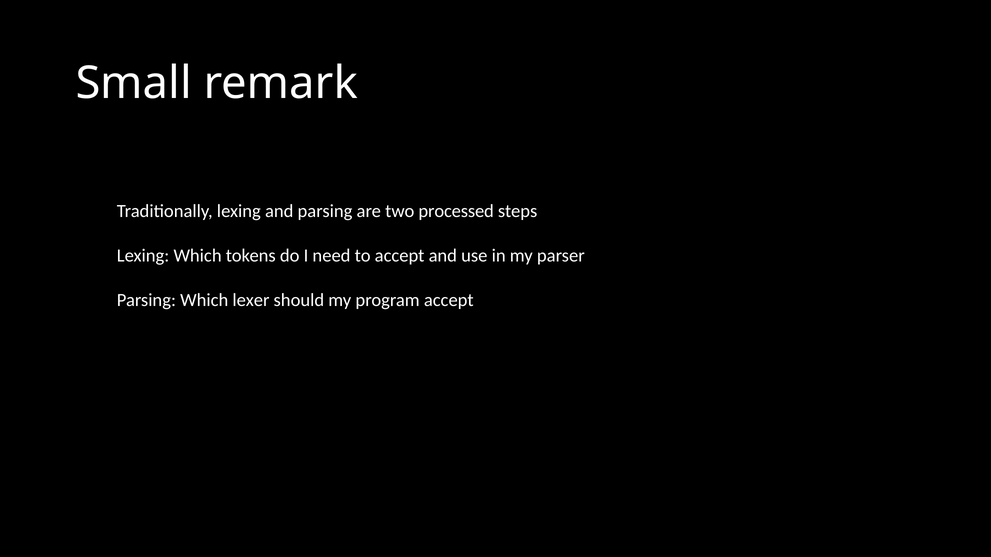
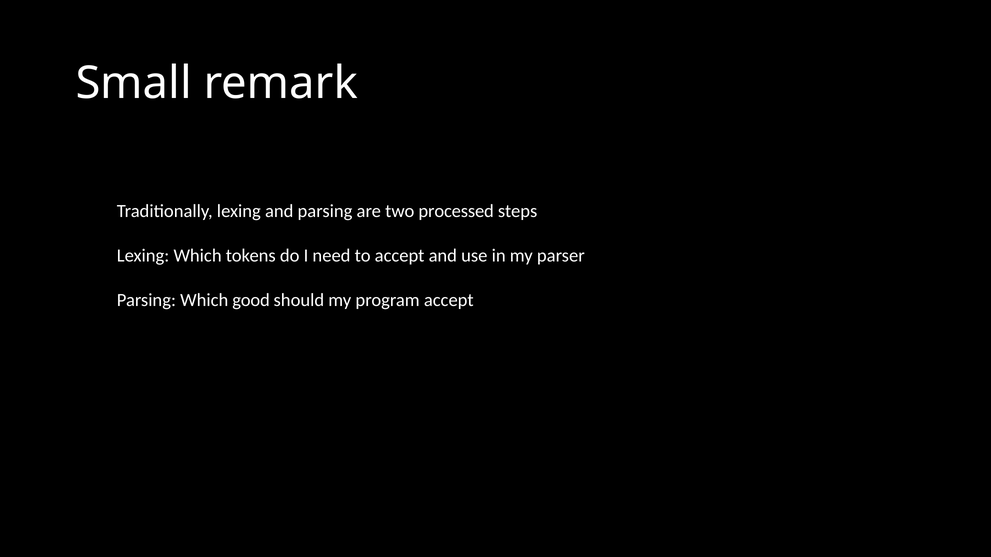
lexer: lexer -> good
